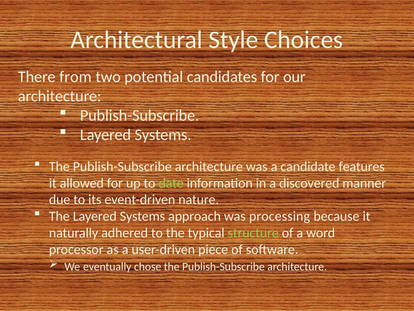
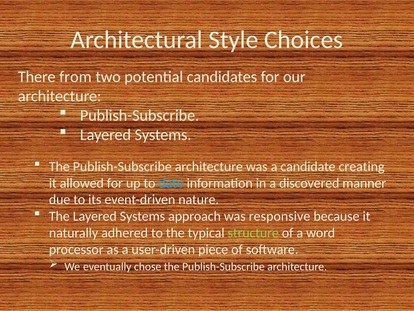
features: features -> creating
date colour: light green -> light blue
processing: processing -> responsive
